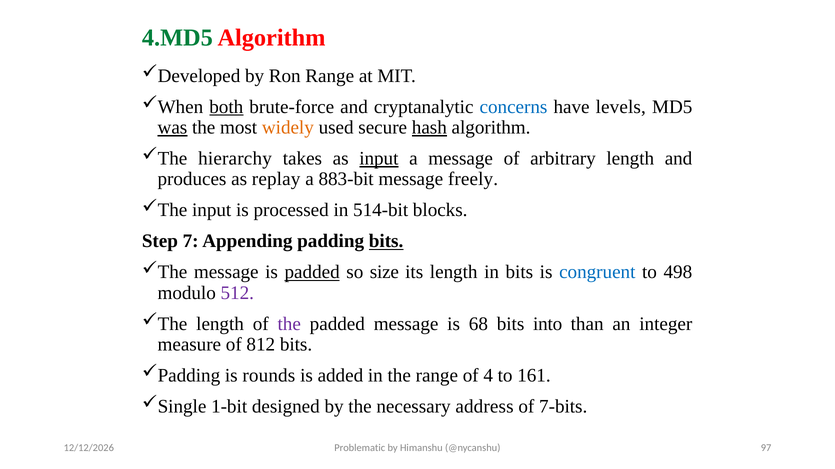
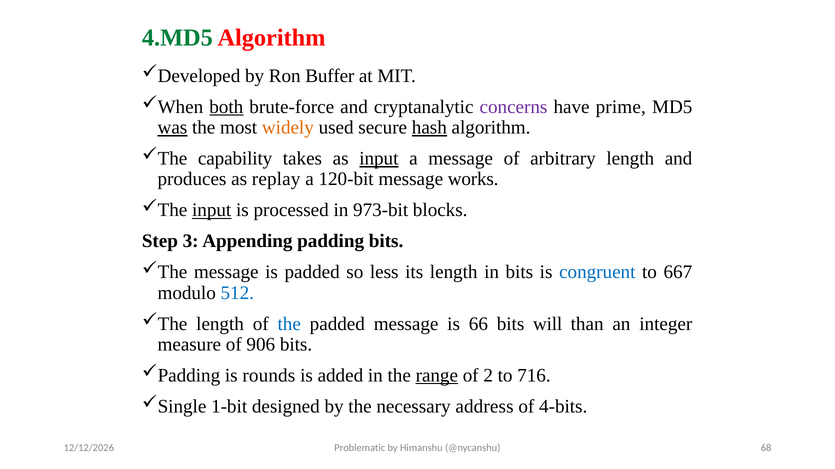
Ron Range: Range -> Buffer
concerns colour: blue -> purple
levels: levels -> prime
hierarchy: hierarchy -> capability
883-bit: 883-bit -> 120-bit
freely: freely -> works
input at (212, 210) underline: none -> present
514-bit: 514-bit -> 973-bit
7: 7 -> 3
bits at (386, 241) underline: present -> none
padded at (312, 273) underline: present -> none
size: size -> less
498: 498 -> 667
512 colour: purple -> blue
the at (289, 324) colour: purple -> blue
68: 68 -> 66
into: into -> will
812: 812 -> 906
range at (437, 376) underline: none -> present
4: 4 -> 2
161: 161 -> 716
7-bits: 7-bits -> 4-bits
97: 97 -> 68
